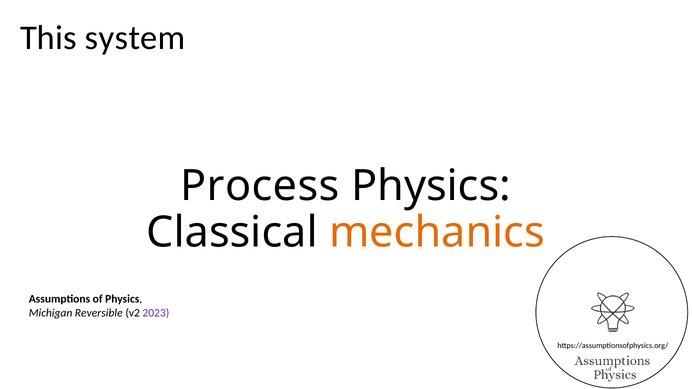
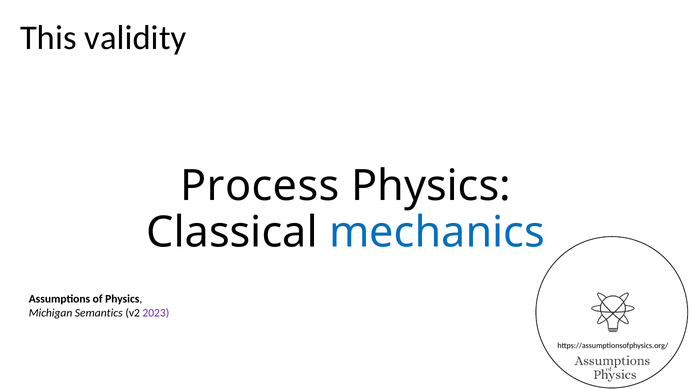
system: system -> validity
mechanics colour: orange -> blue
Reversible: Reversible -> Semantics
